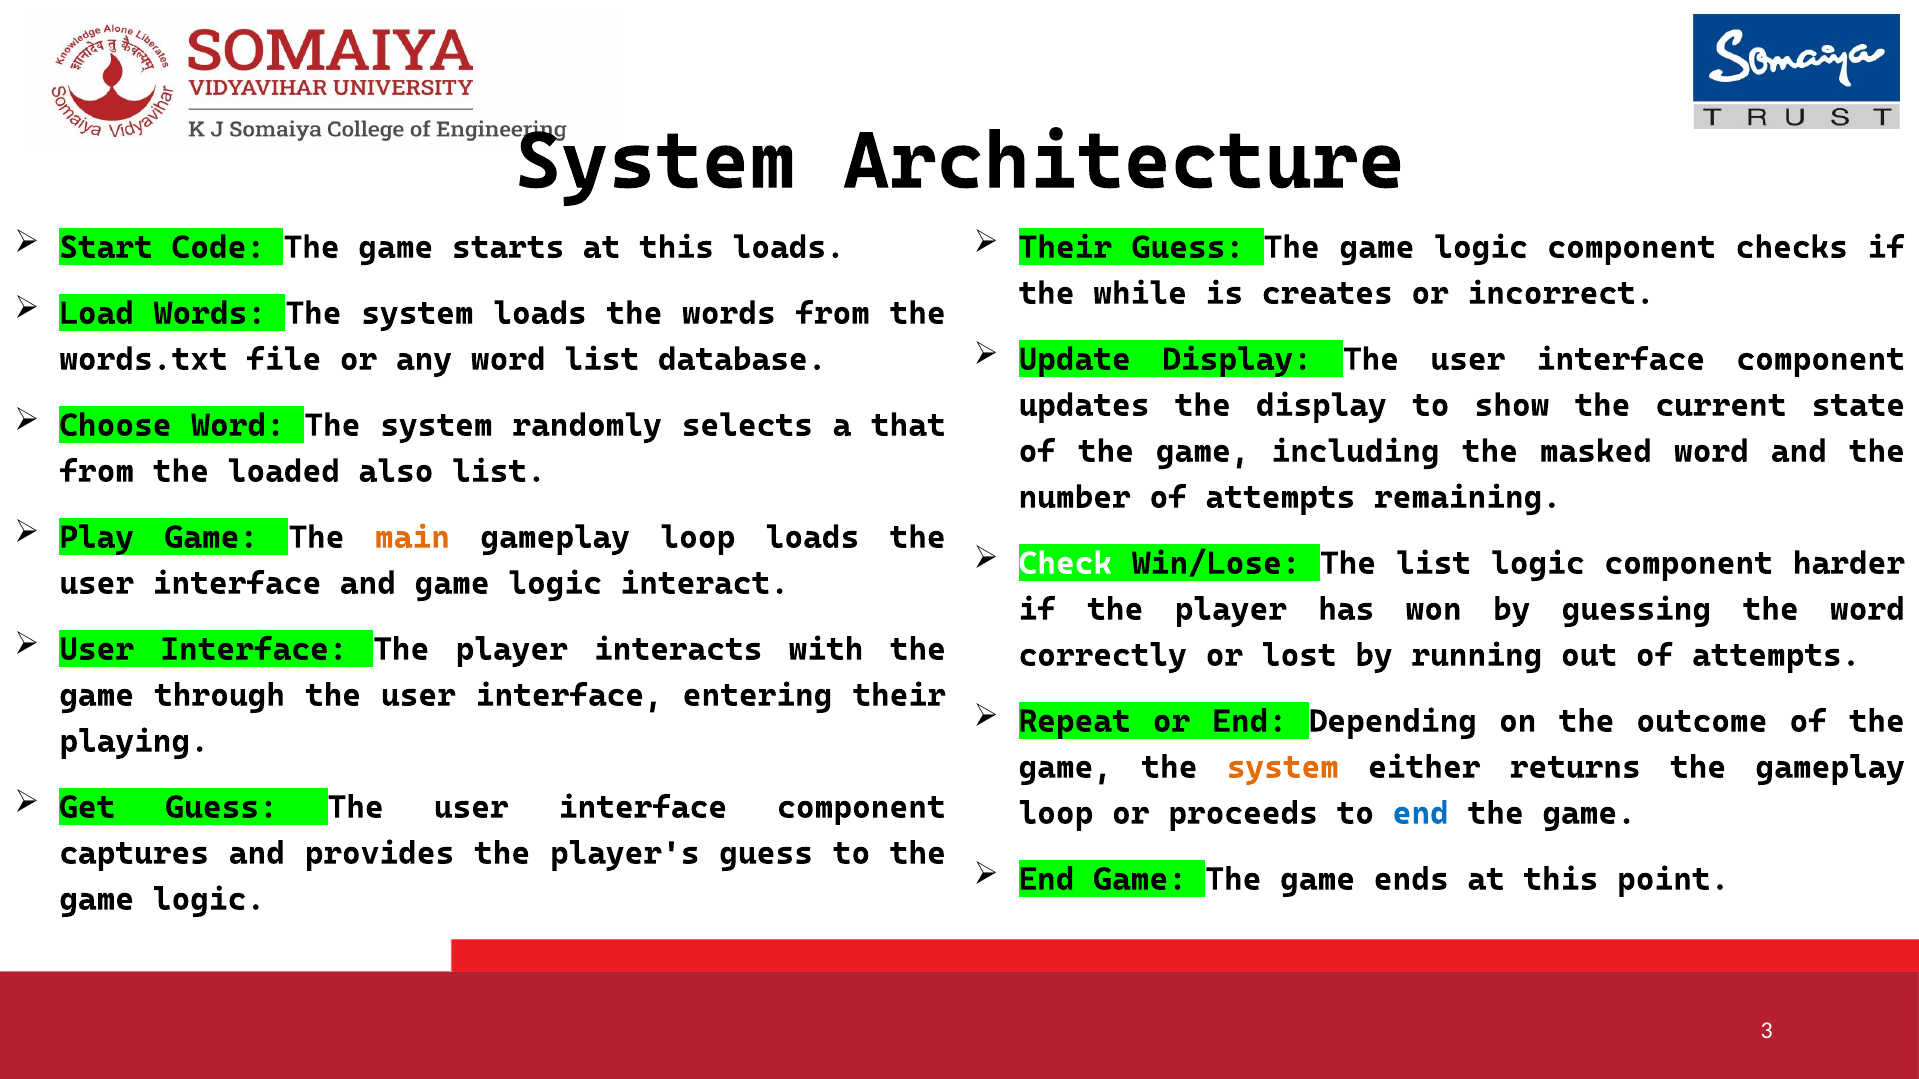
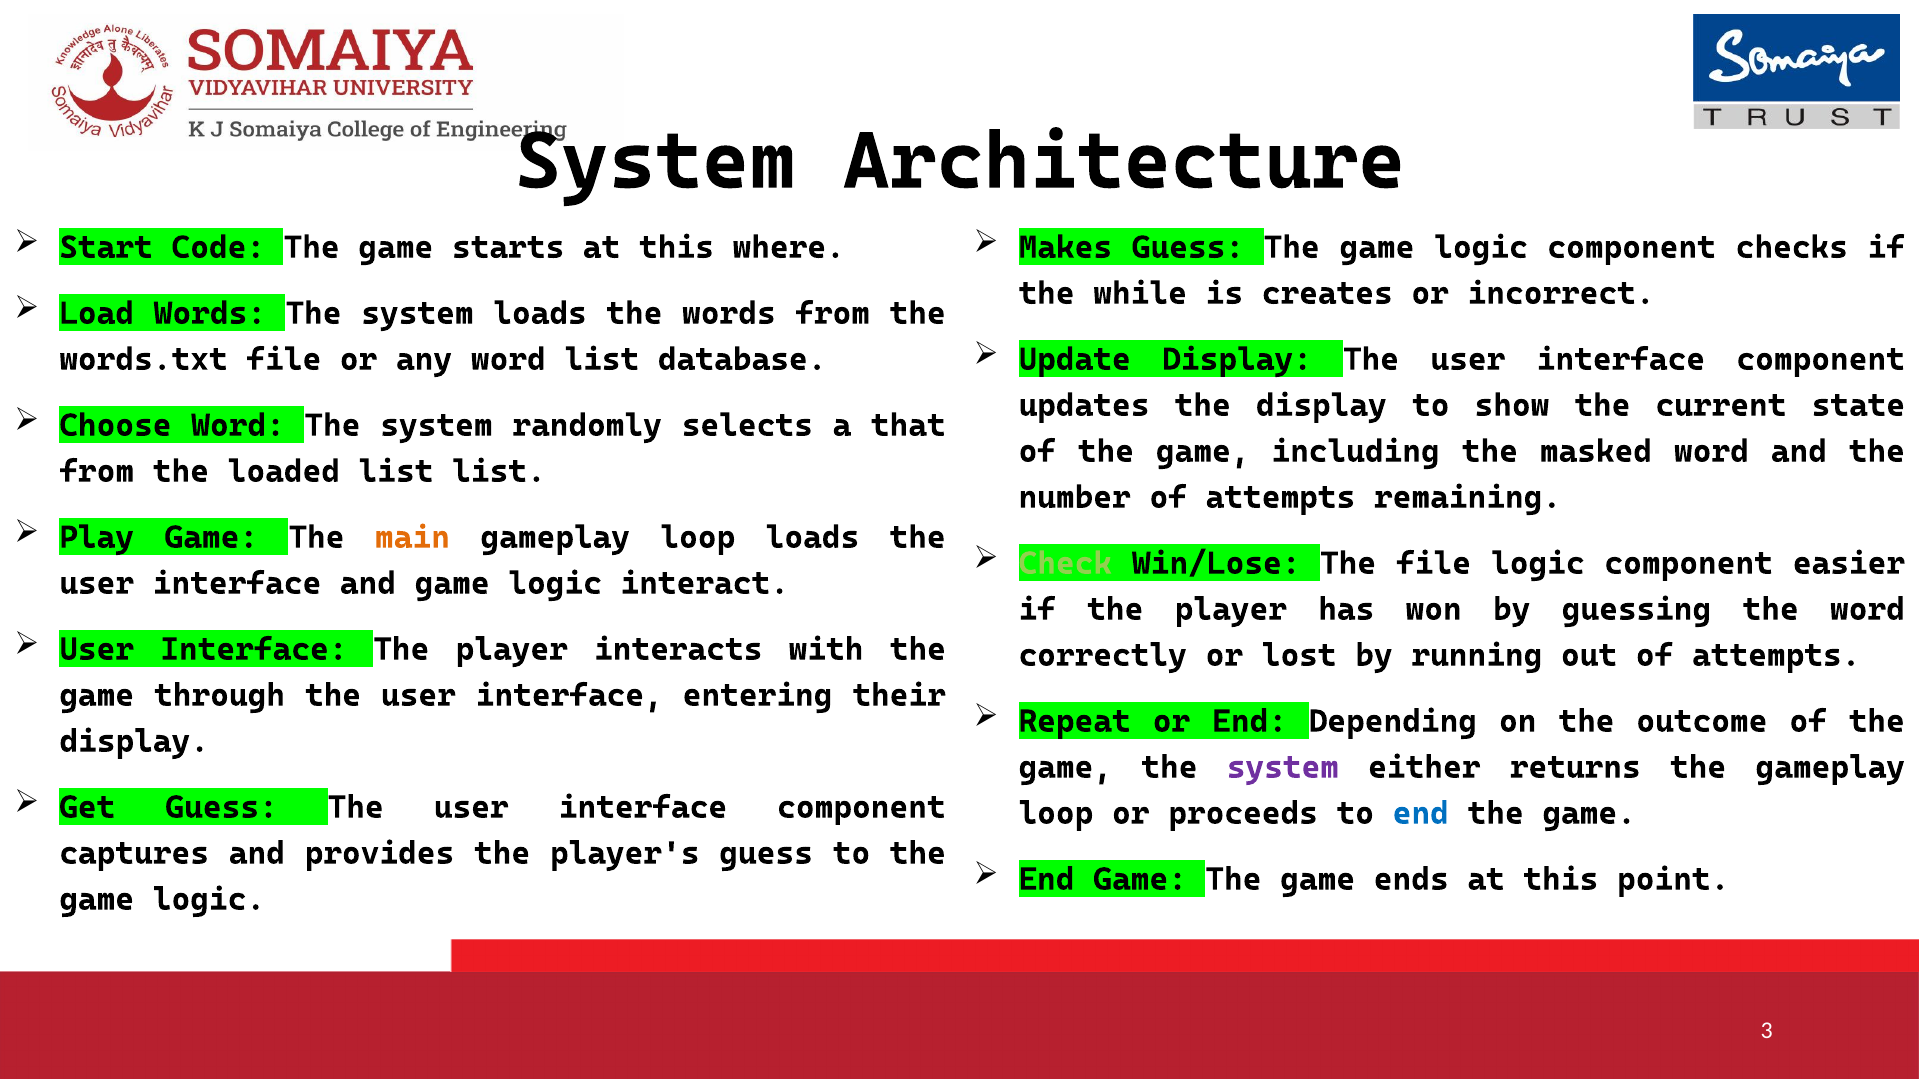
this loads: loads -> where
Their at (1065, 247): Their -> Makes
loaded also: also -> list
Check colour: white -> light green
The list: list -> file
harder: harder -> easier
playing at (134, 741): playing -> display
system at (1283, 767) colour: orange -> purple
